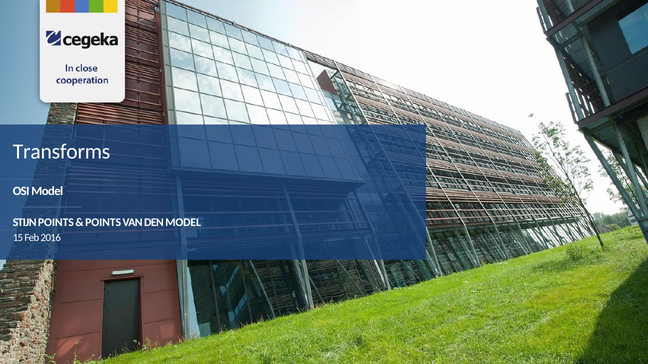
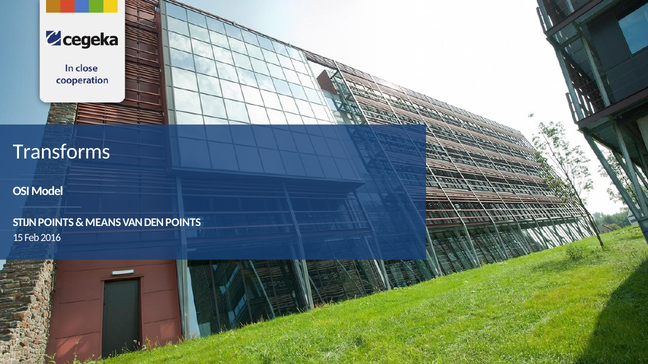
POINTS at (103, 222): POINTS -> MEANS
DEN MODEL: MODEL -> POINTS
